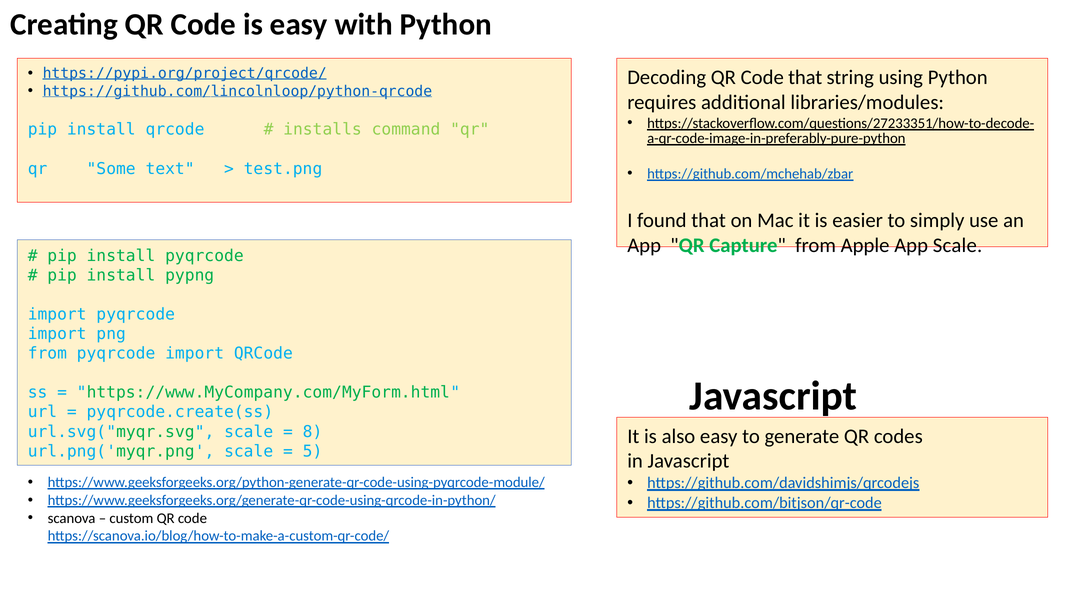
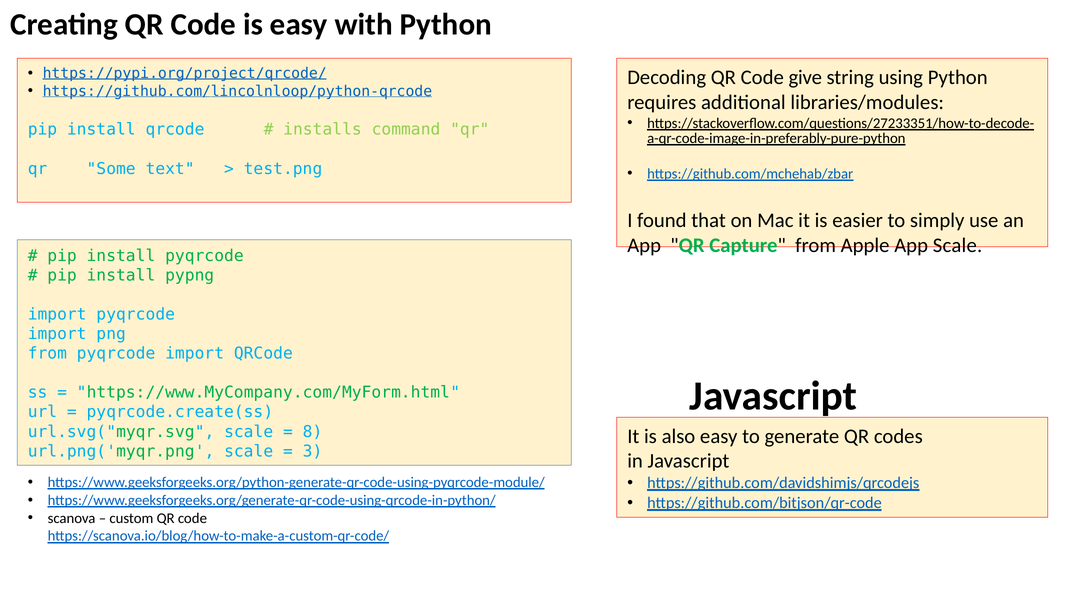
Code that: that -> give
5: 5 -> 3
